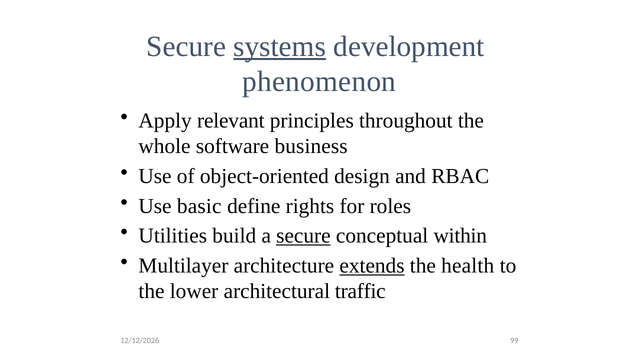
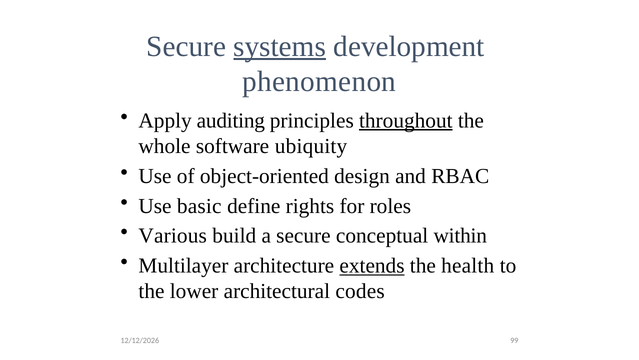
relevant: relevant -> auditing
throughout underline: none -> present
business: business -> ubiquity
Utilities: Utilities -> Various
secure at (303, 235) underline: present -> none
traffic: traffic -> codes
